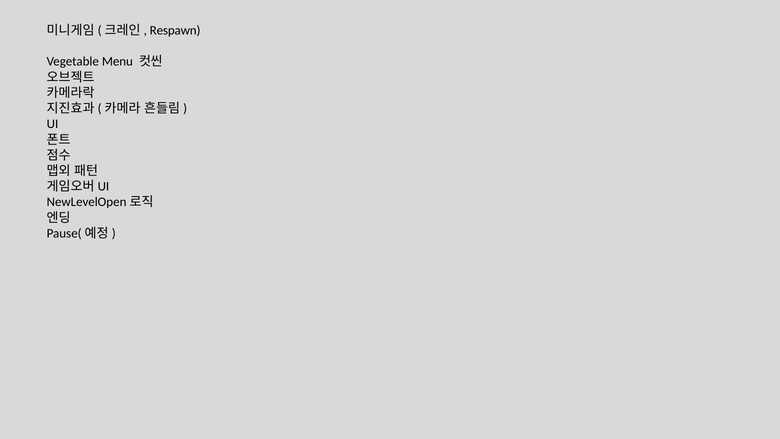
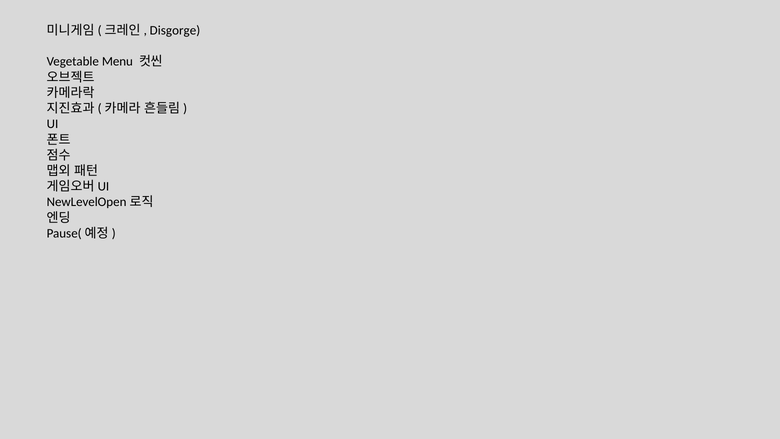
Respawn: Respawn -> Disgorge
